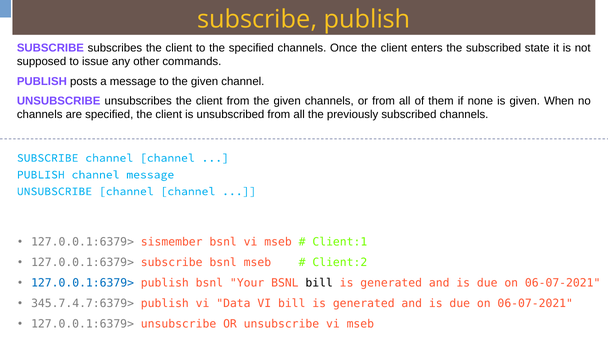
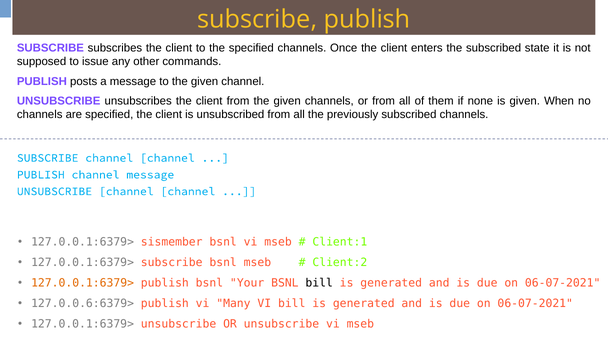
127.0.0.1:6379> at (83, 283) colour: blue -> orange
345.7.4.7:6379>: 345.7.4.7:6379> -> 127.0.0.6:6379>
Data: Data -> Many
